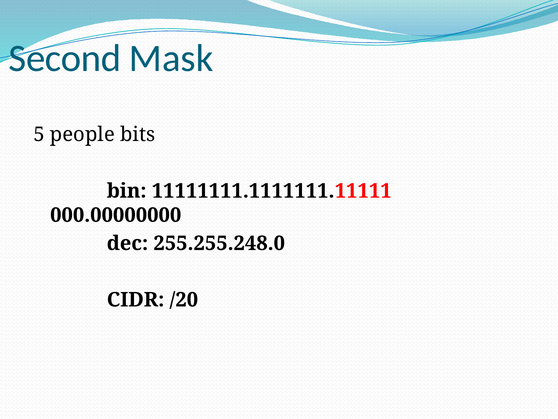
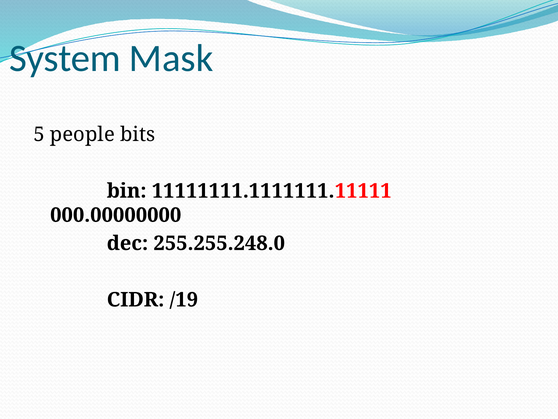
Second: Second -> System
/20: /20 -> /19
